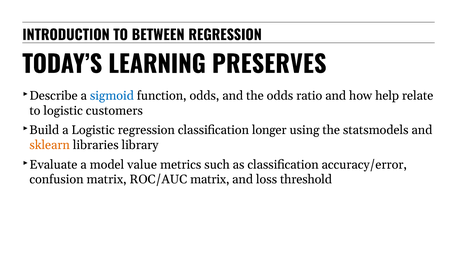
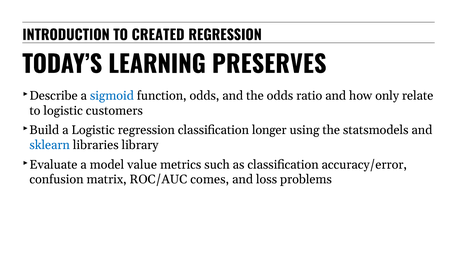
BETWEEN: BETWEEN -> CREATED
help: help -> only
sklearn colour: orange -> blue
ROC/AUC matrix: matrix -> comes
threshold: threshold -> problems
